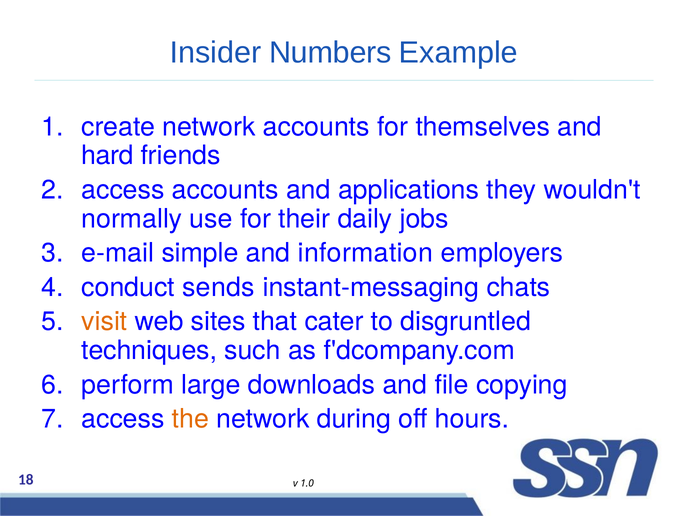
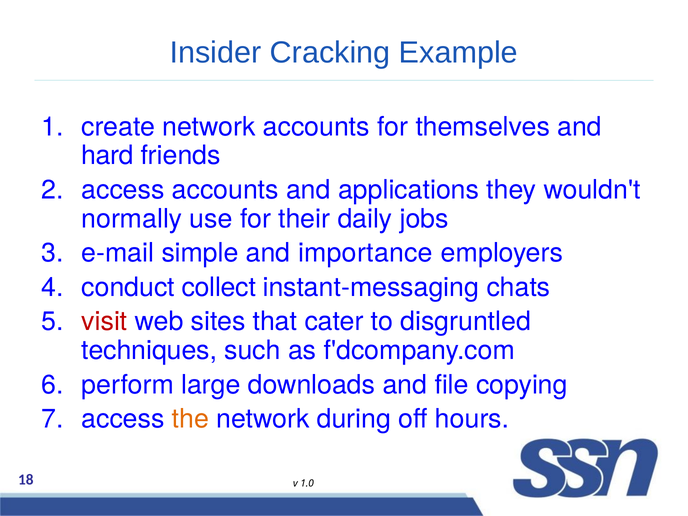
Numbers: Numbers -> Cracking
information: information -> importance
sends: sends -> collect
visit colour: orange -> red
